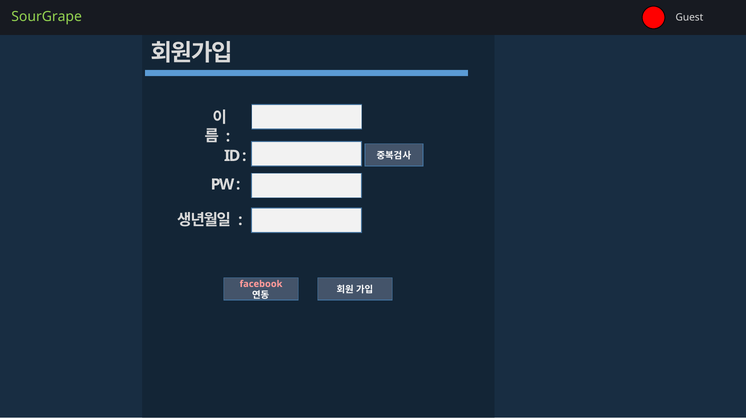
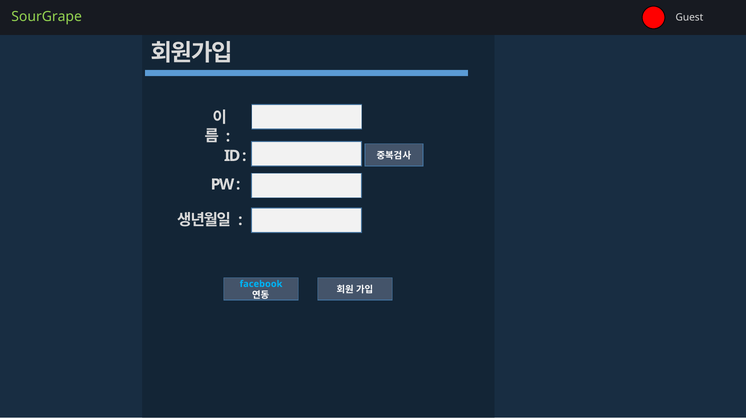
facebook colour: pink -> light blue
